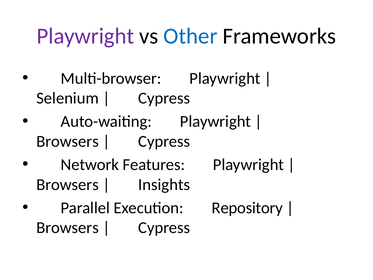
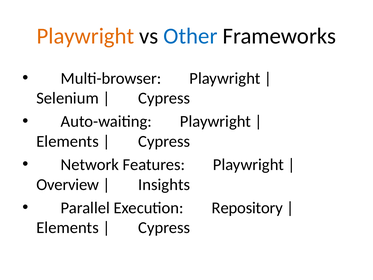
Playwright at (85, 36) colour: purple -> orange
Browsers at (68, 141): Browsers -> Elements
Browsers at (68, 184): Browsers -> Overview
Browsers at (68, 227): Browsers -> Elements
